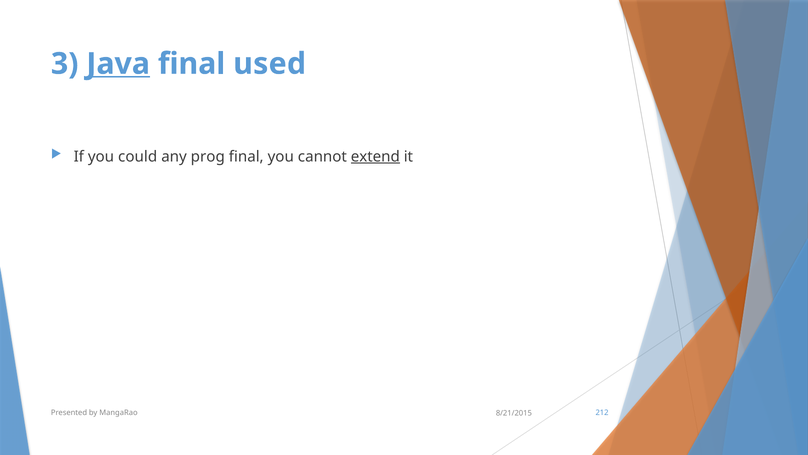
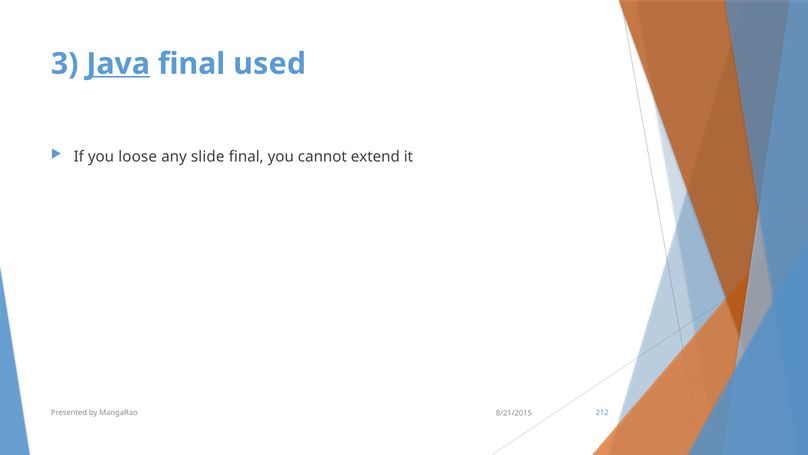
could: could -> loose
prog: prog -> slide
extend underline: present -> none
